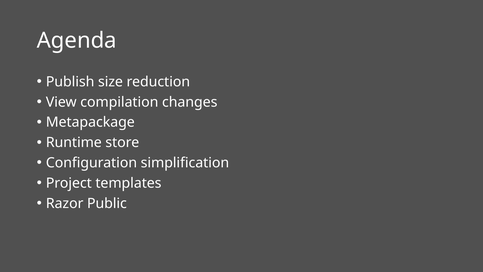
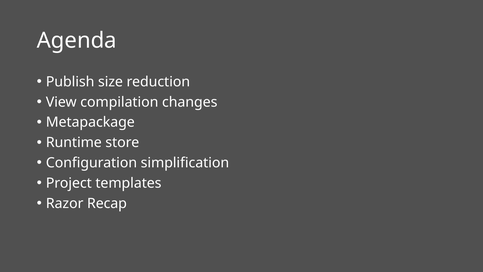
Public: Public -> Recap
